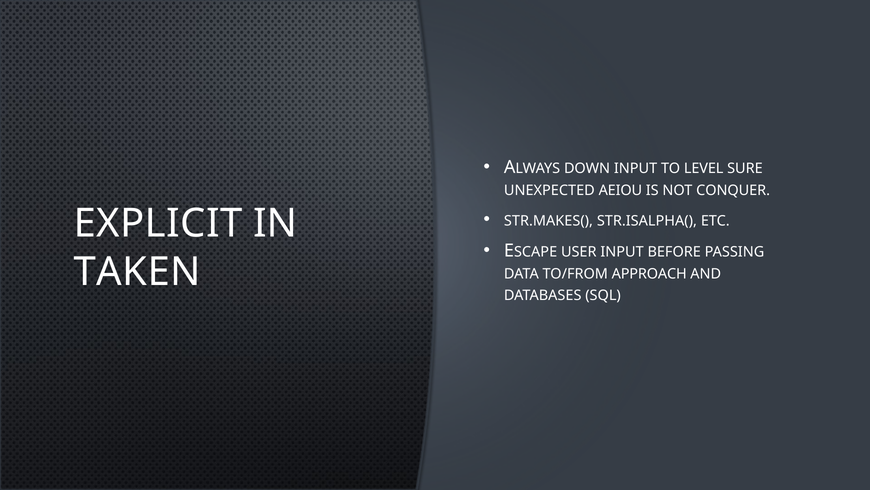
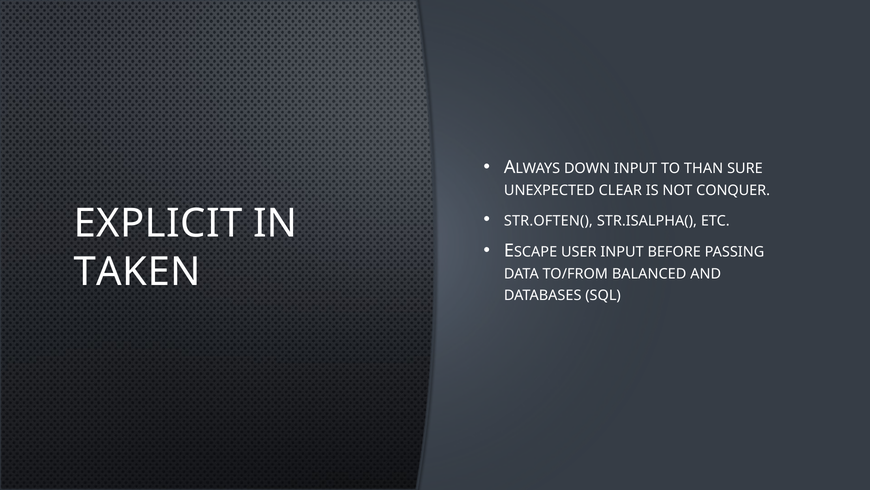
LEVEL: LEVEL -> THAN
AEIOU: AEIOU -> CLEAR
STR.MAKES(: STR.MAKES( -> STR.OFTEN(
APPROACH: APPROACH -> BALANCED
